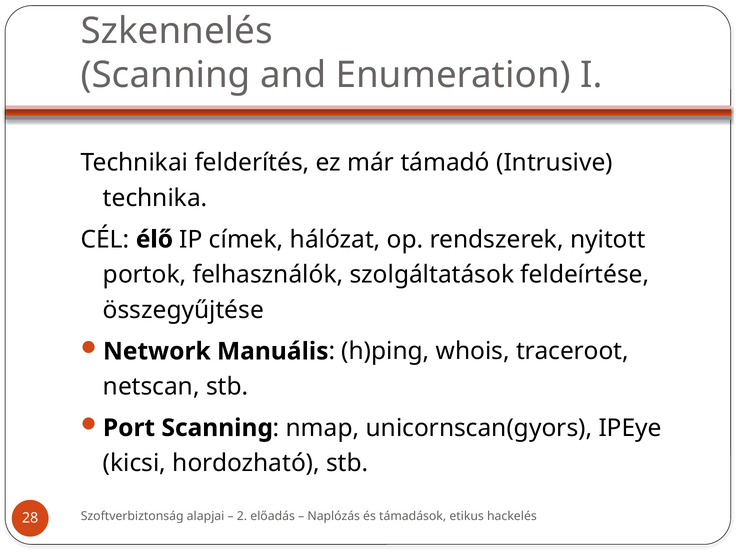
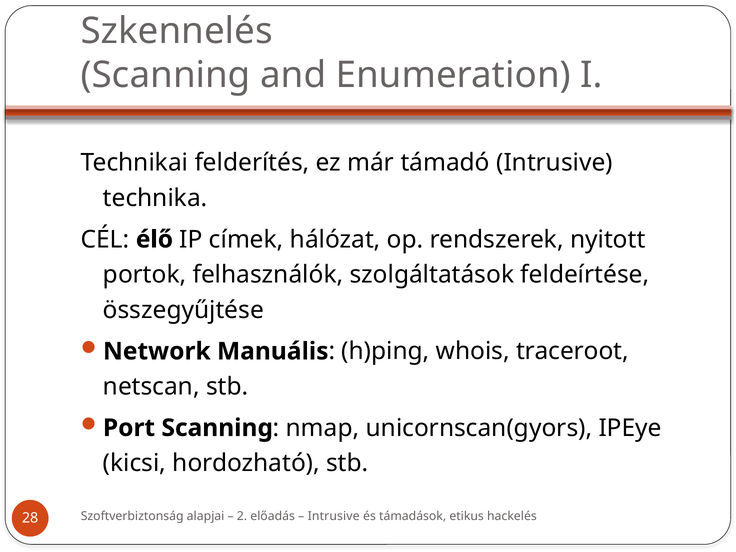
Naplózás at (334, 516): Naplózás -> Intrusive
